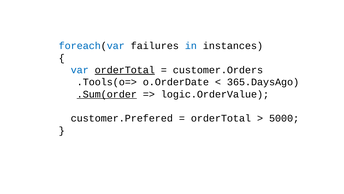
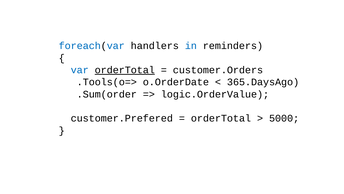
failures: failures -> handlers
instances: instances -> reminders
.Sum(order underline: present -> none
